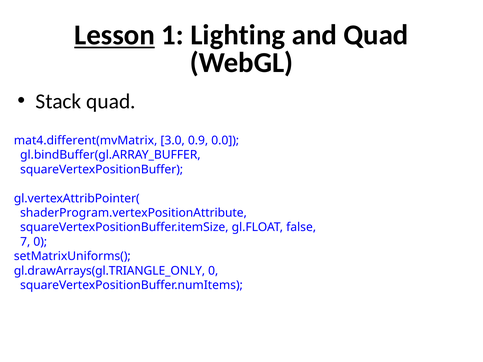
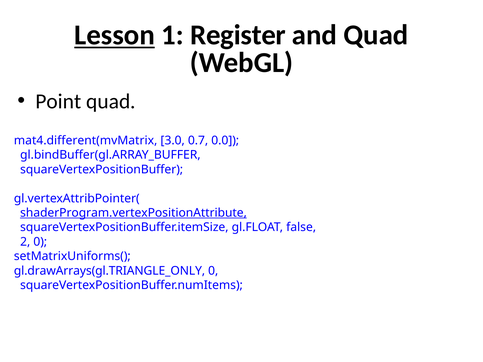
Lighting: Lighting -> Register
Stack: Stack -> Point
0.9: 0.9 -> 0.7
shaderProgram.vertexPositionAttribute underline: none -> present
7: 7 -> 2
